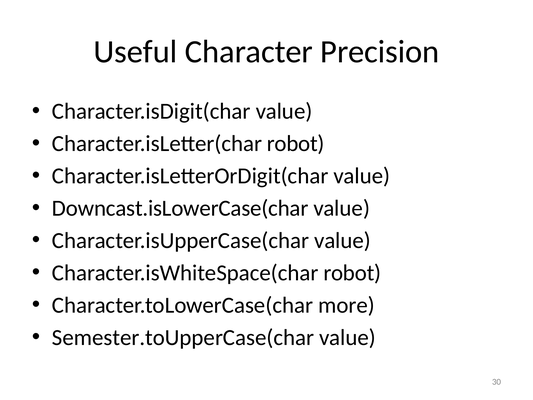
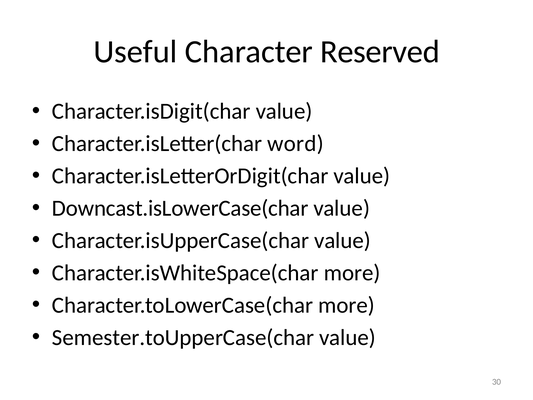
Precision: Precision -> Reserved
Character.isLetter(char robot: robot -> word
Character.isWhiteSpace(char robot: robot -> more
